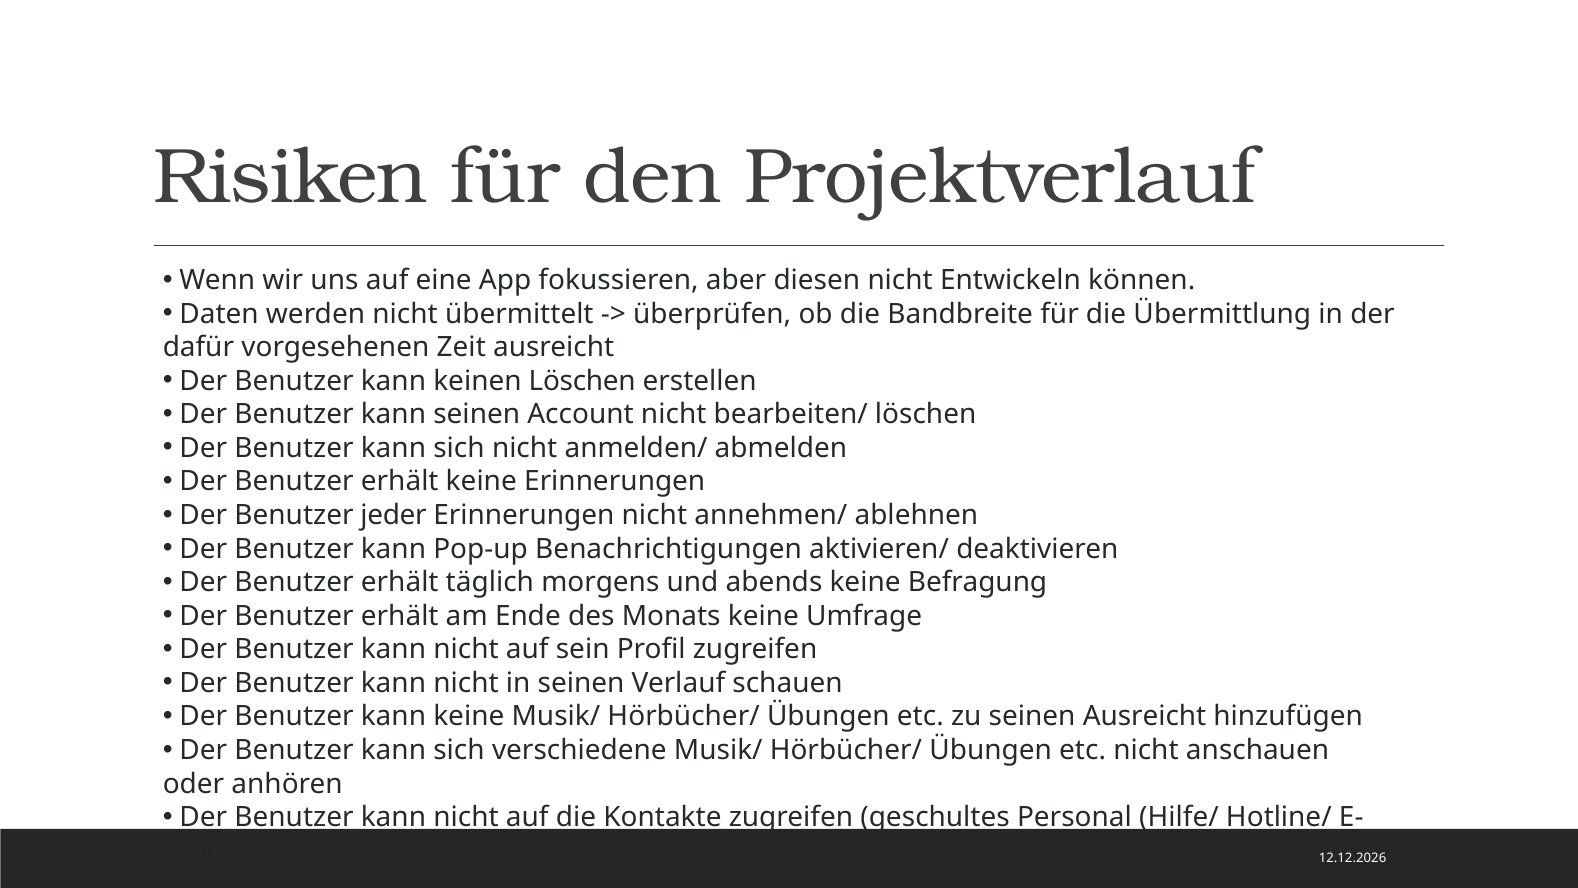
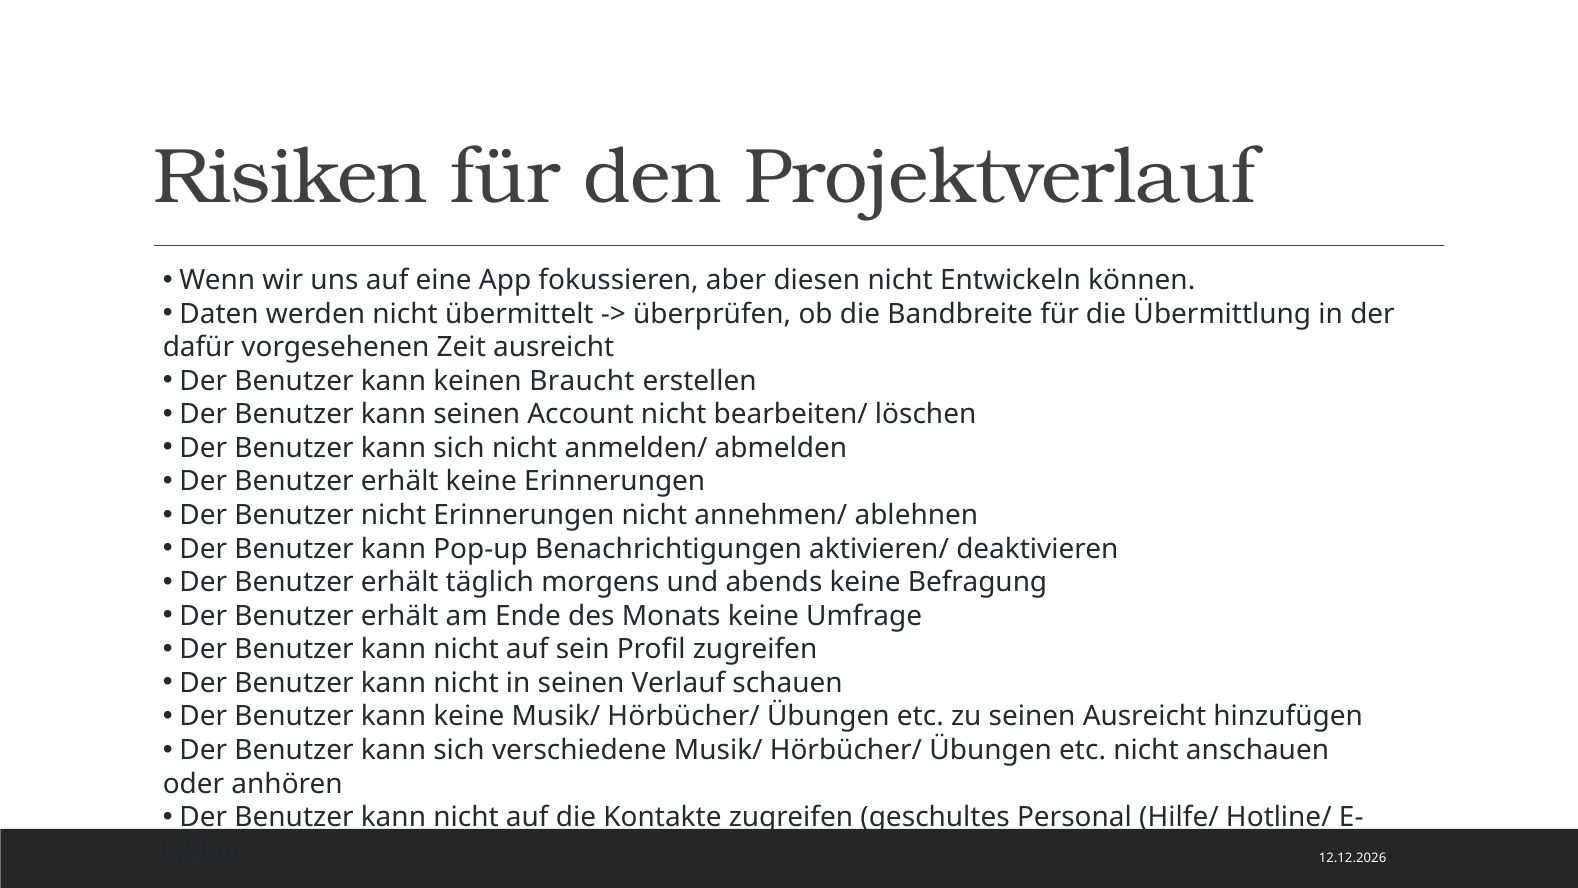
keinen Löschen: Löschen -> Braucht
Benutzer jeder: jeder -> nicht
